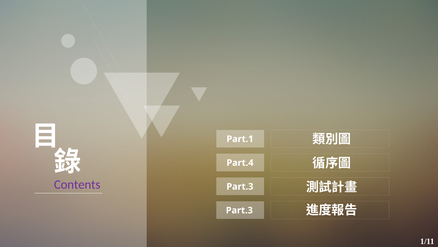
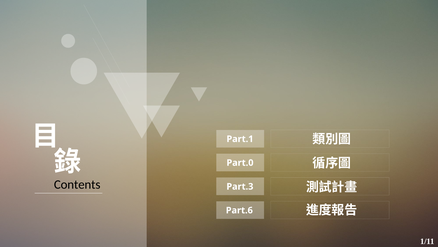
Part.4: Part.4 -> Part.0
Contents colour: purple -> black
Part.3 at (239, 210): Part.3 -> Part.6
